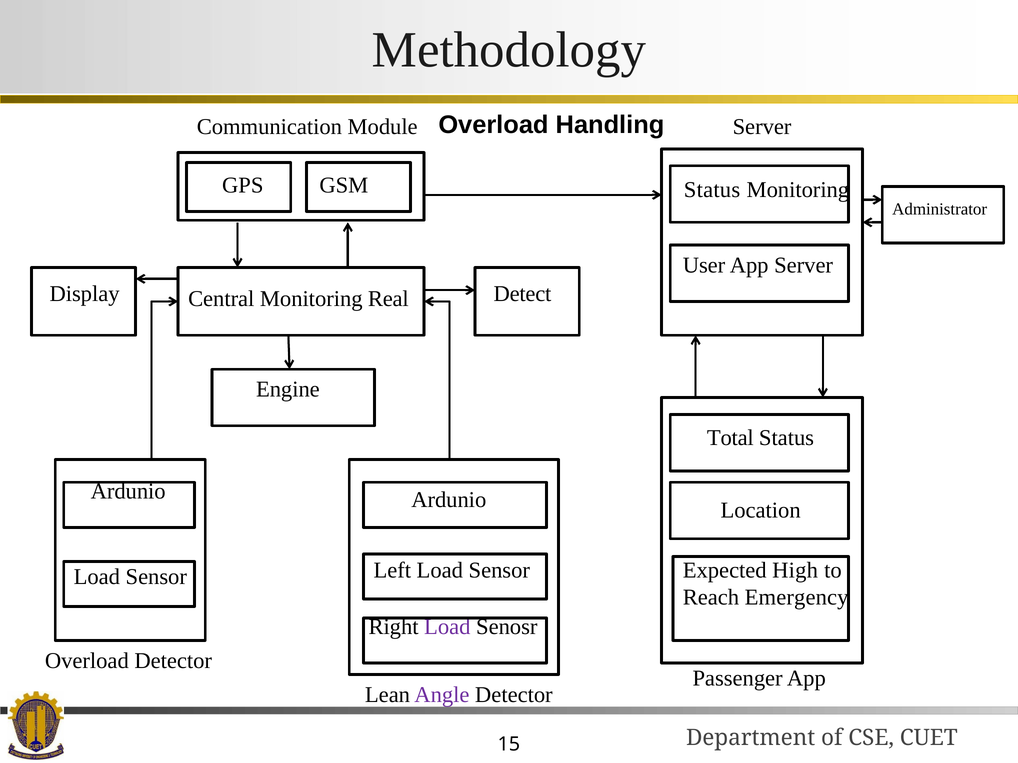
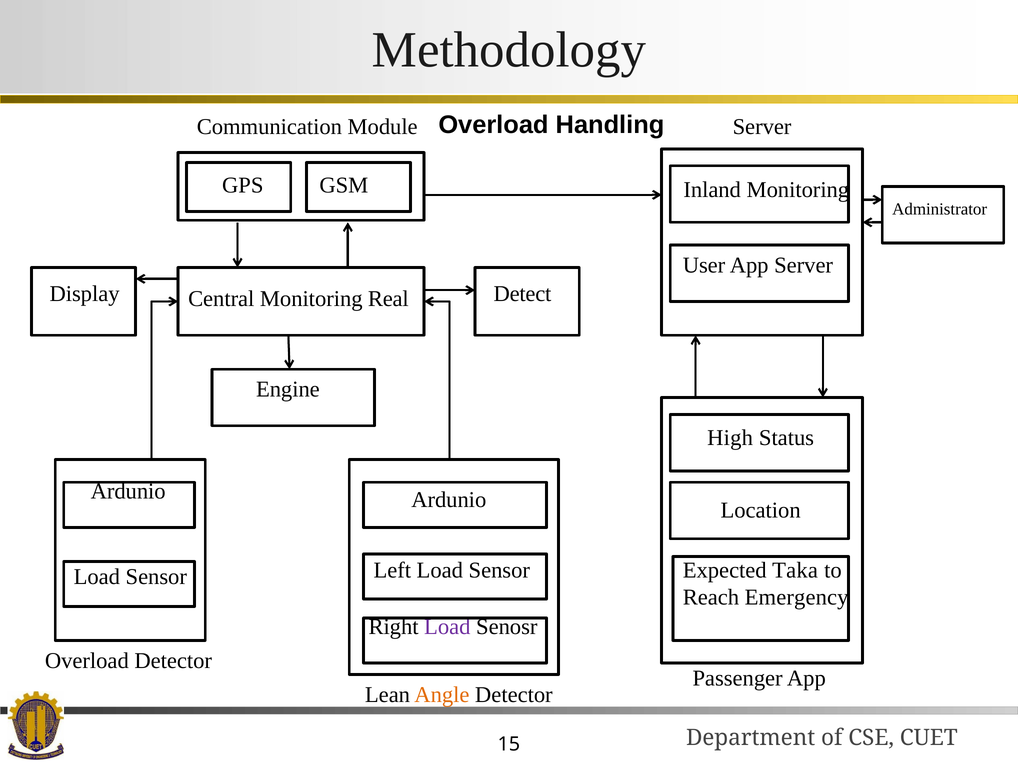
Status at (712, 190): Status -> Inland
Total: Total -> High
High: High -> Taka
Angle colour: purple -> orange
